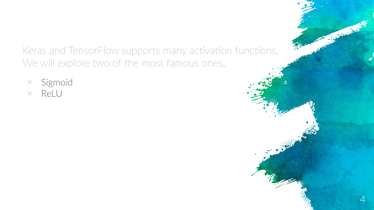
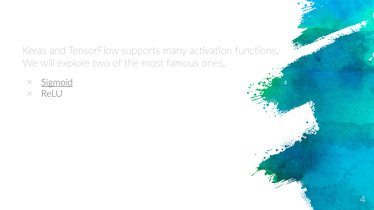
Sigmoid underline: none -> present
